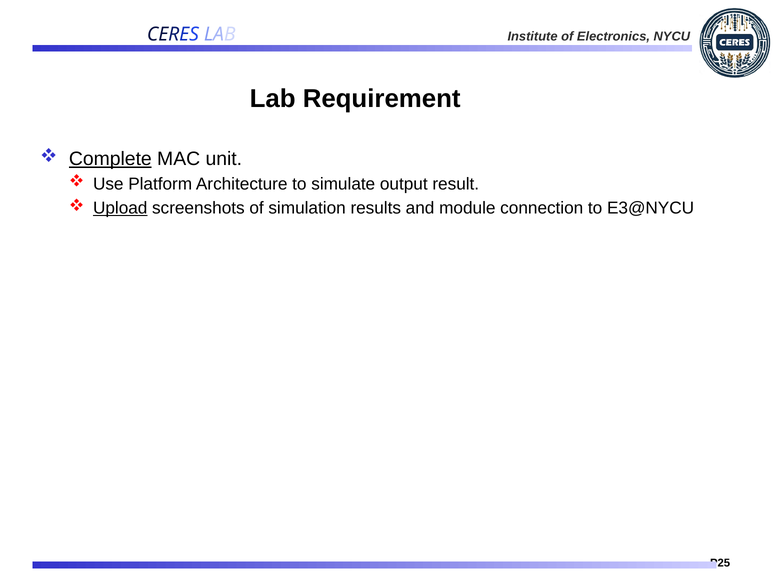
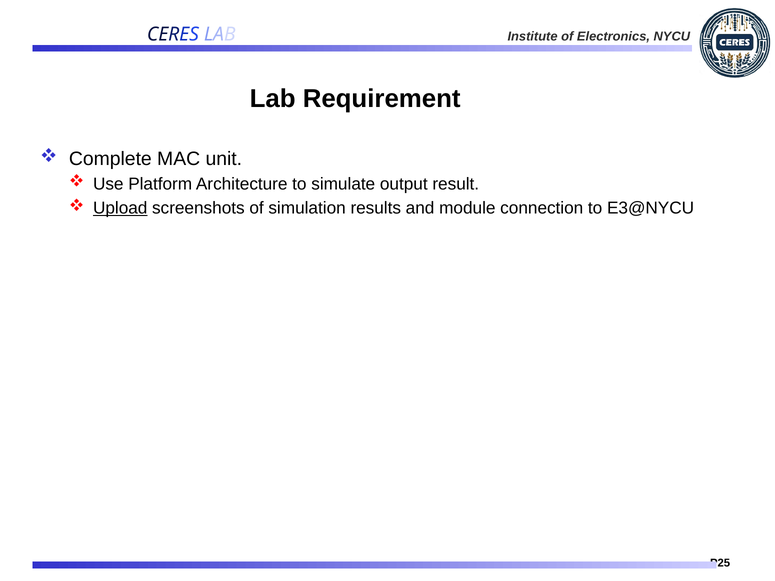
Complete underline: present -> none
